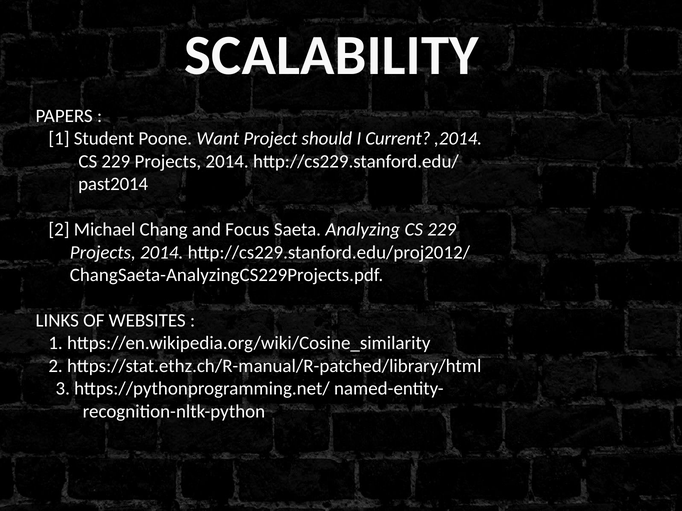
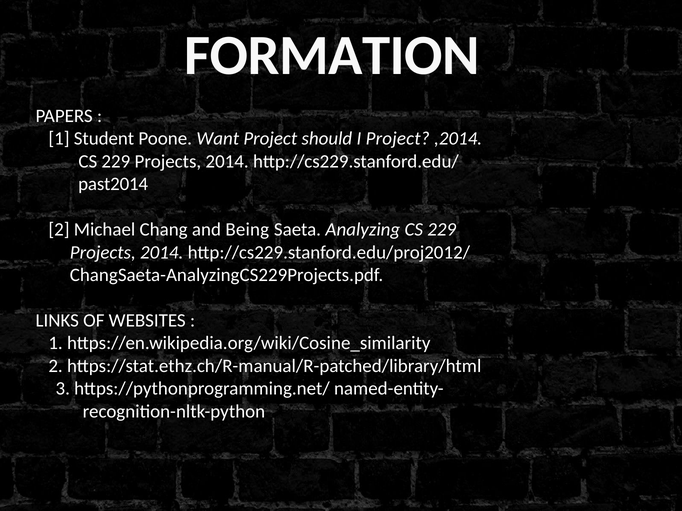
SCALABILITY: SCALABILITY -> FORMATION
I Current: Current -> Project
Focus: Focus -> Being
